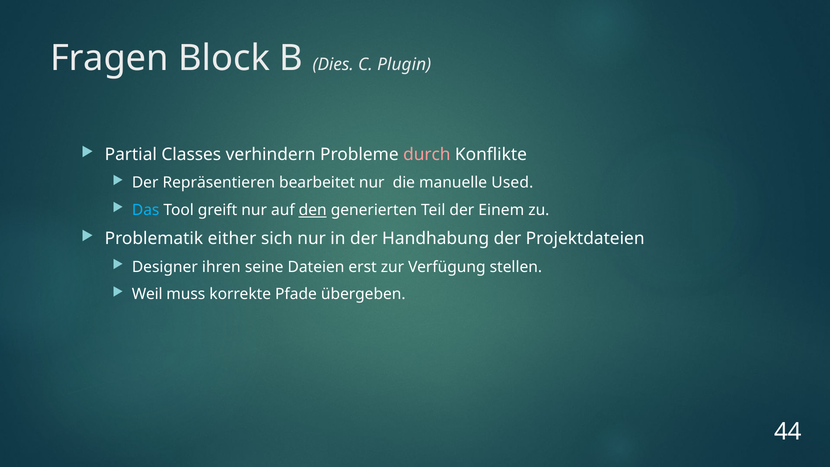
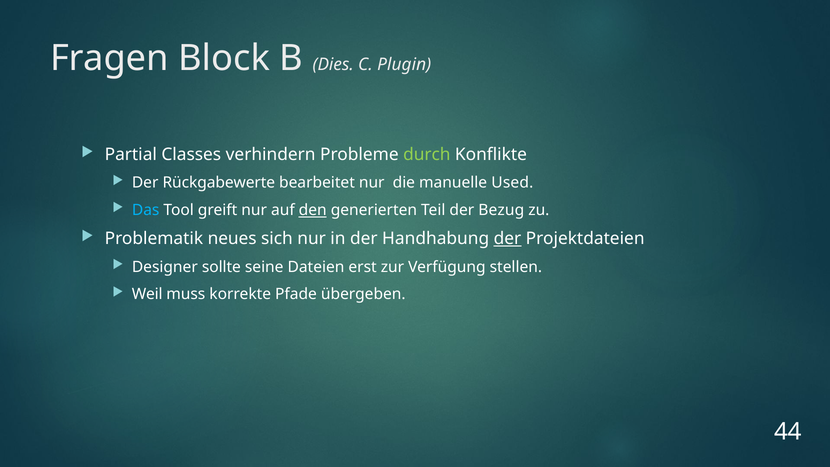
durch colour: pink -> light green
Repräsentieren: Repräsentieren -> Rückgabewerte
Einem: Einem -> Bezug
either: either -> neues
der at (507, 239) underline: none -> present
ihren: ihren -> sollte
